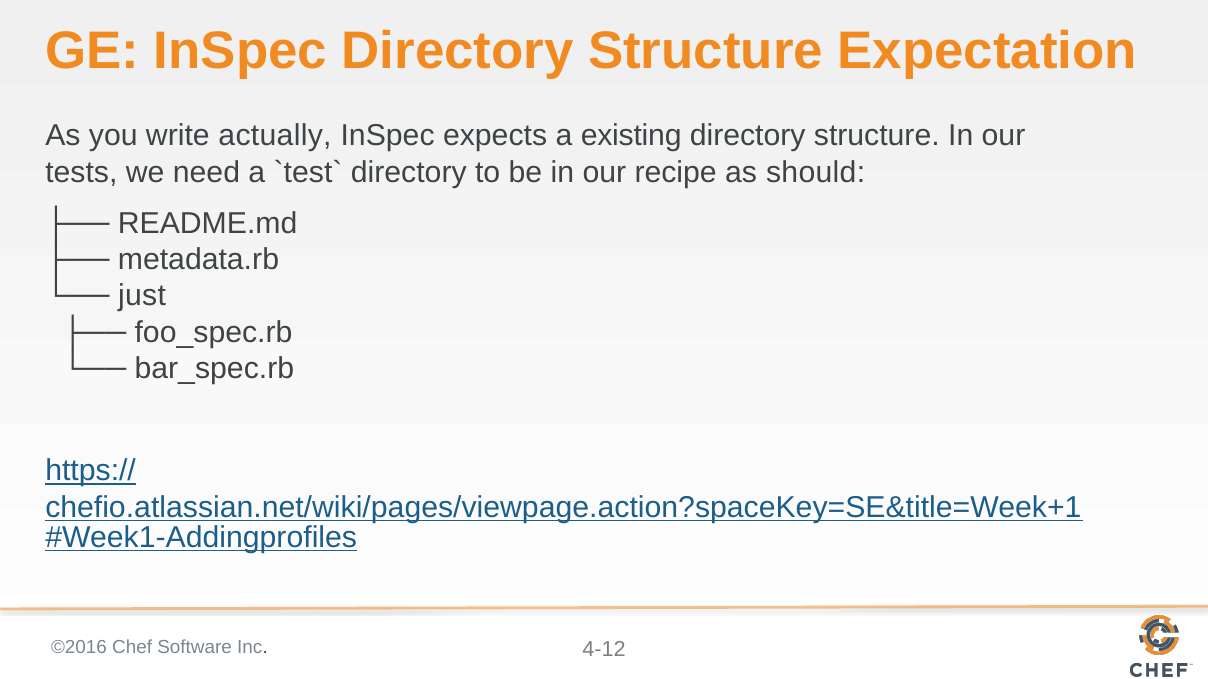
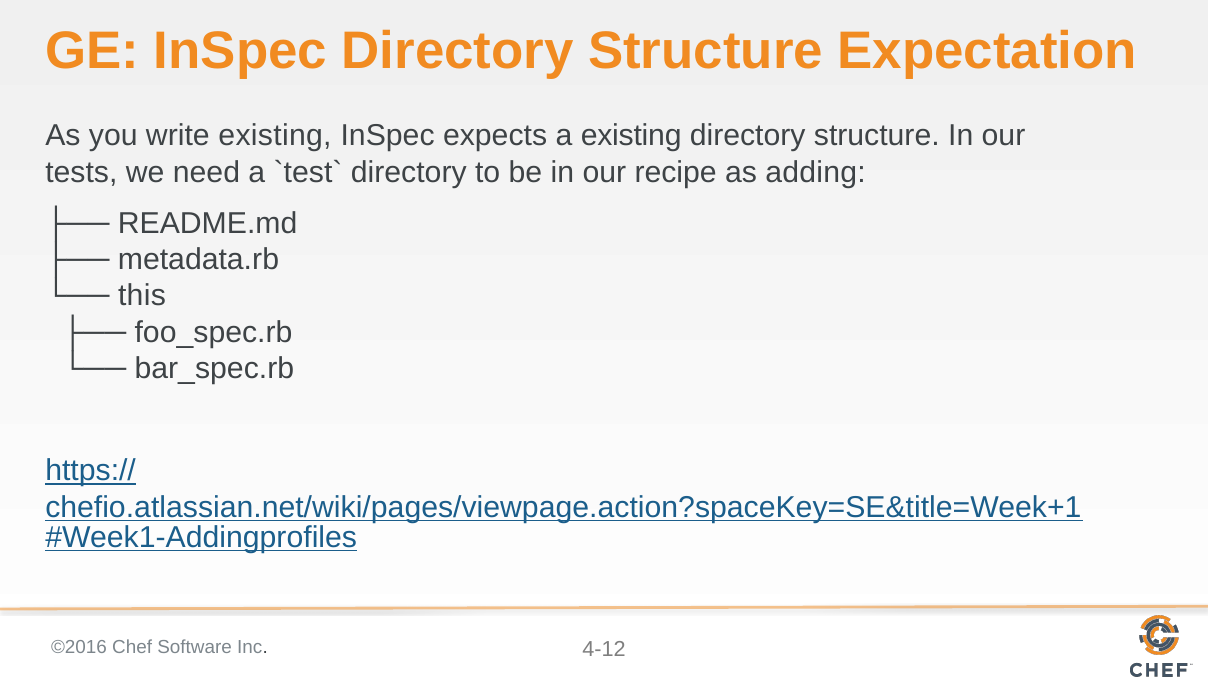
write actually: actually -> existing
should: should -> adding
just: just -> this
